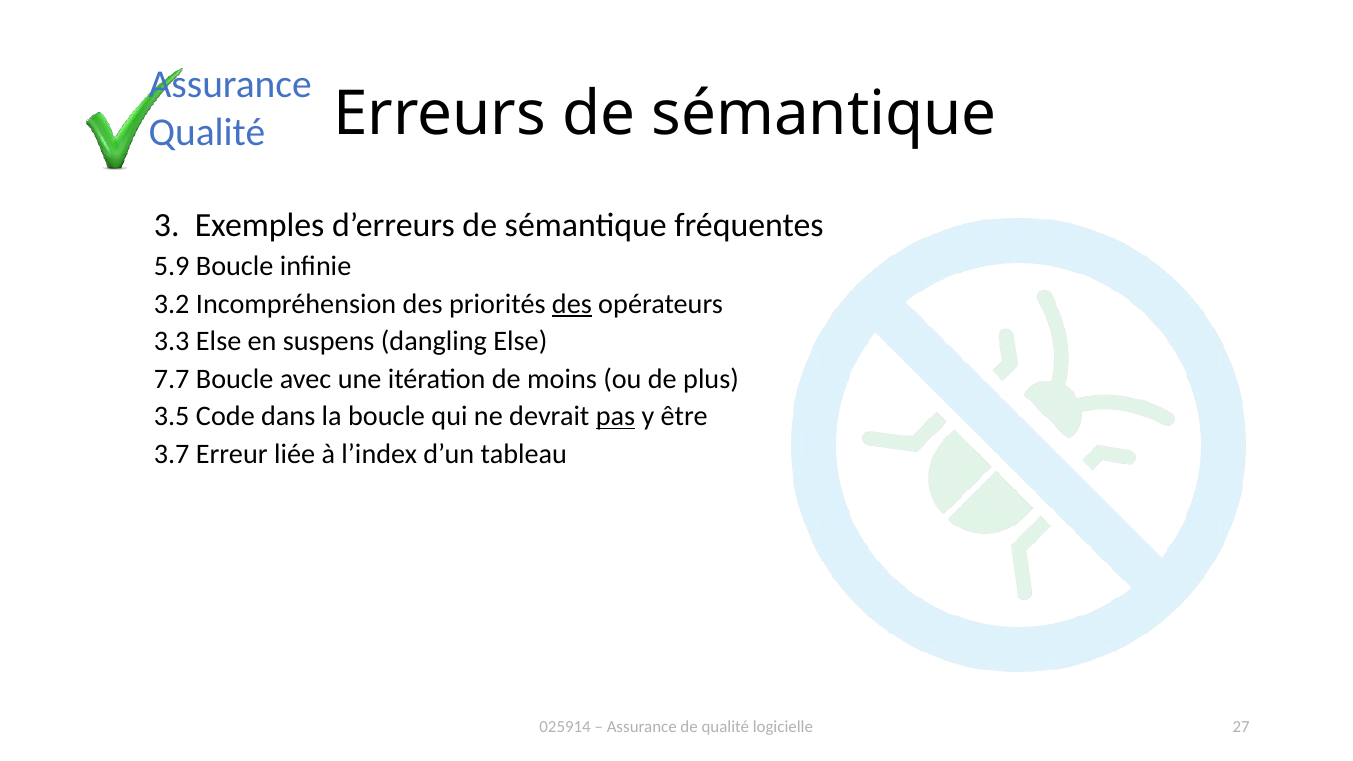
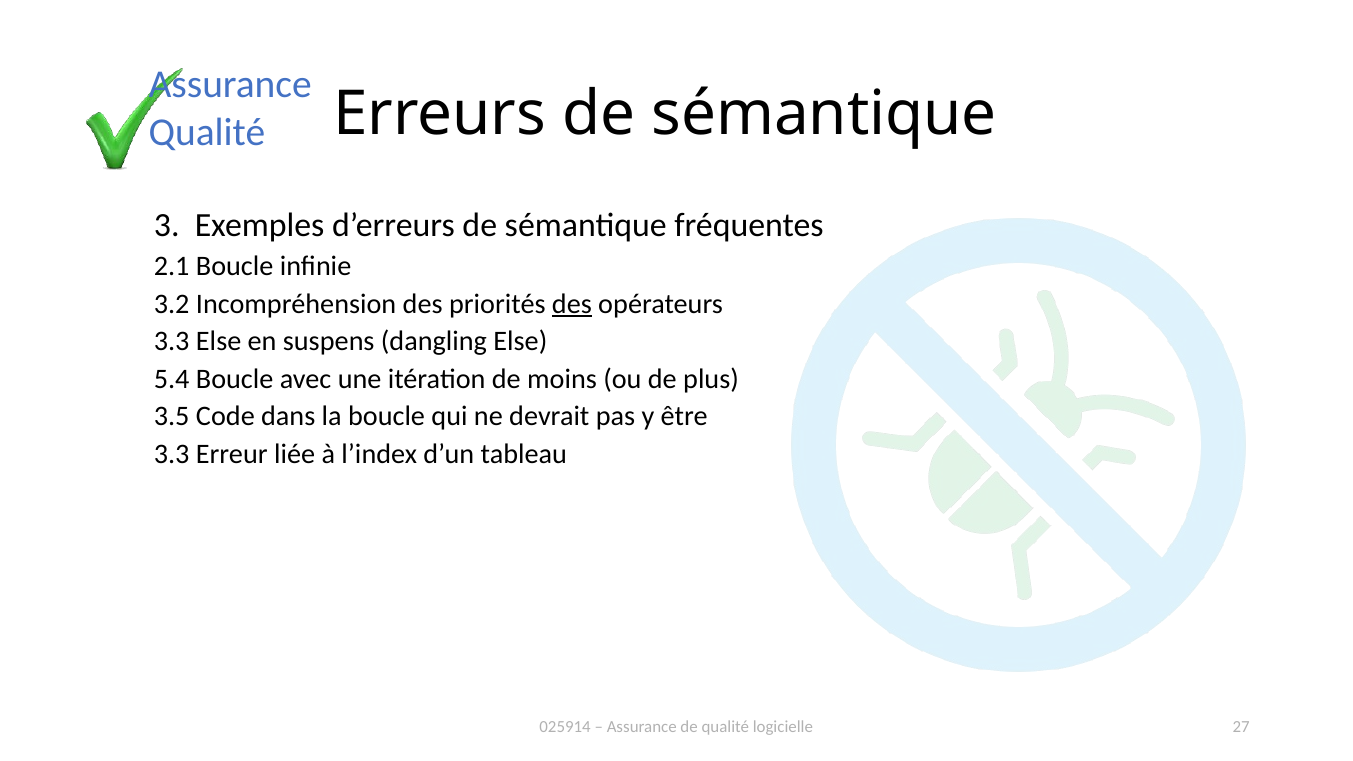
5.9: 5.9 -> 2.1
7.7: 7.7 -> 5.4
pas underline: present -> none
3.7 at (172, 454): 3.7 -> 3.3
